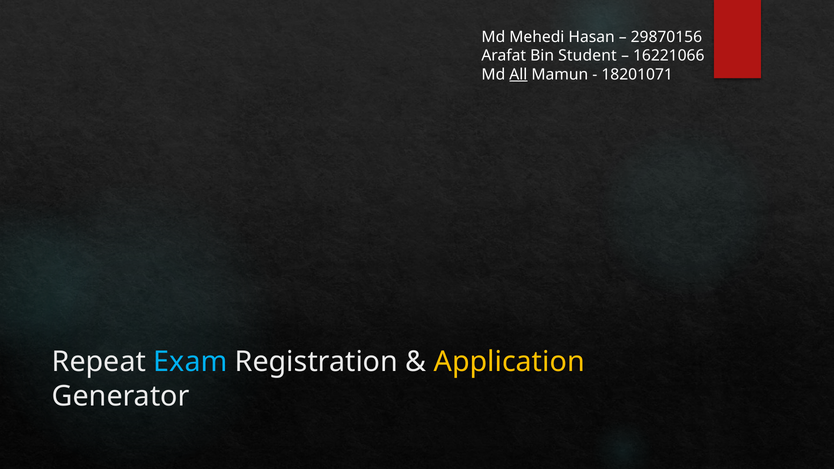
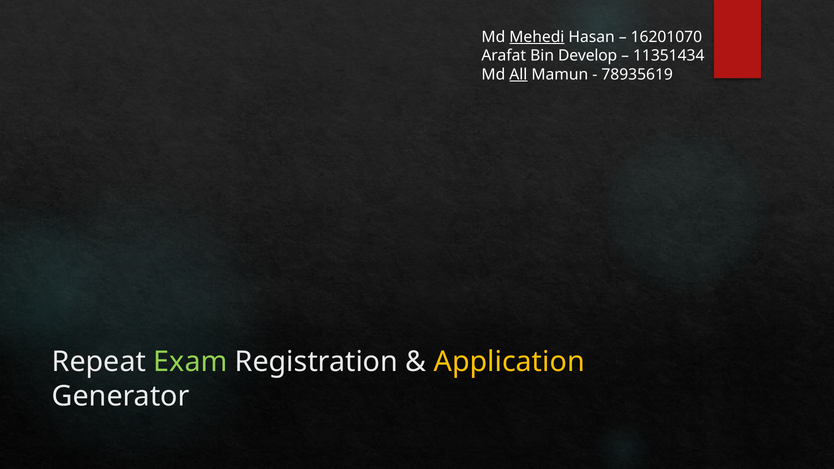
Mehedi underline: none -> present
29870156: 29870156 -> 16201070
Student: Student -> Develop
16221066: 16221066 -> 11351434
18201071: 18201071 -> 78935619
Exam colour: light blue -> light green
